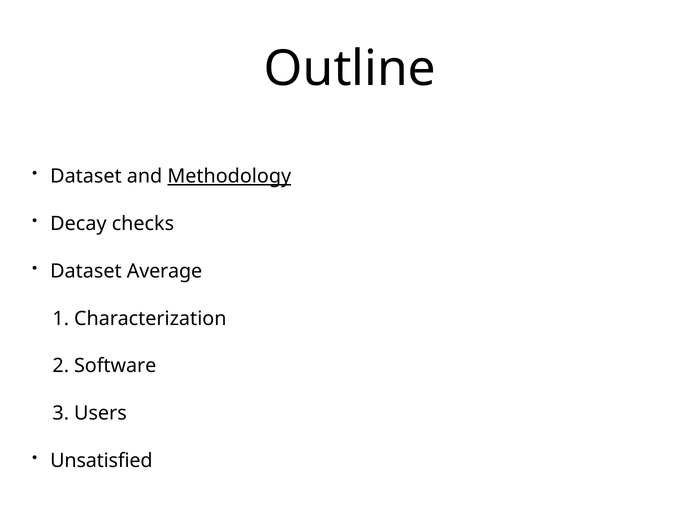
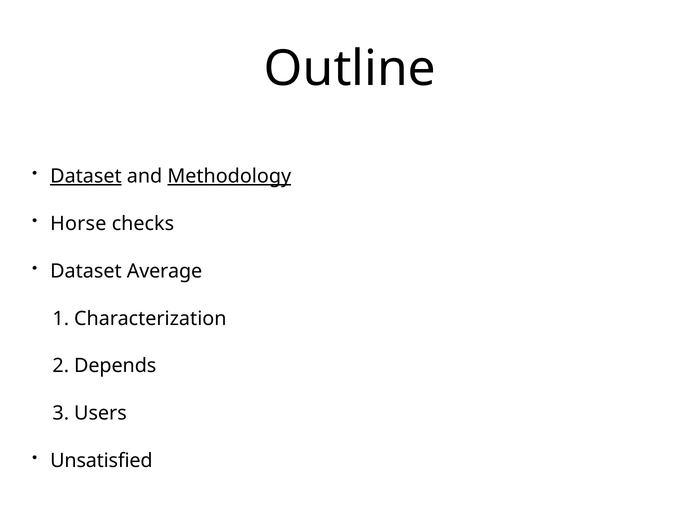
Dataset at (86, 176) underline: none -> present
Decay: Decay -> Horse
Software: Software -> Depends
